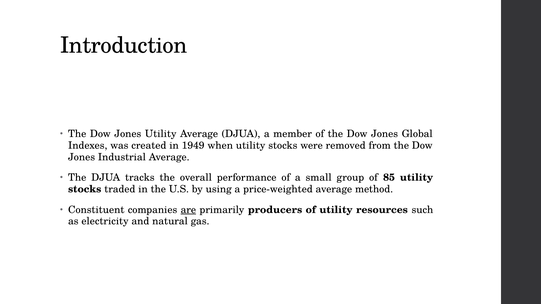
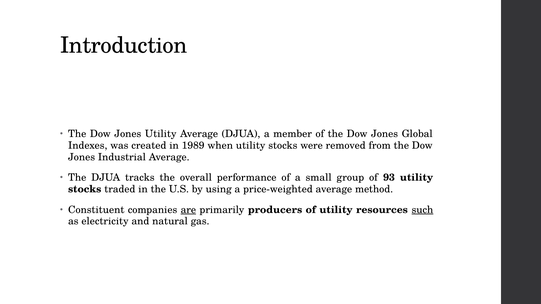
1949: 1949 -> 1989
85: 85 -> 93
such underline: none -> present
